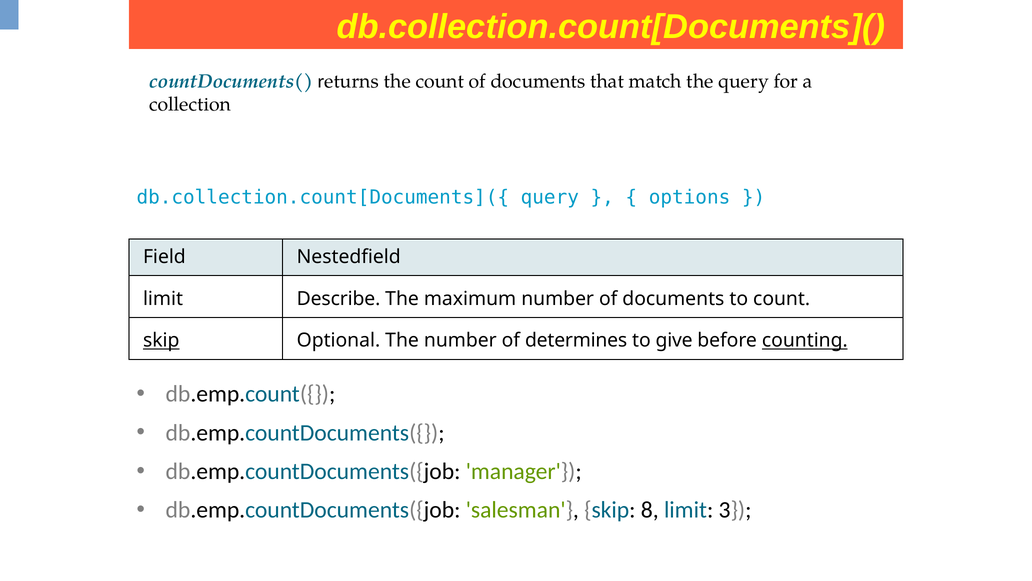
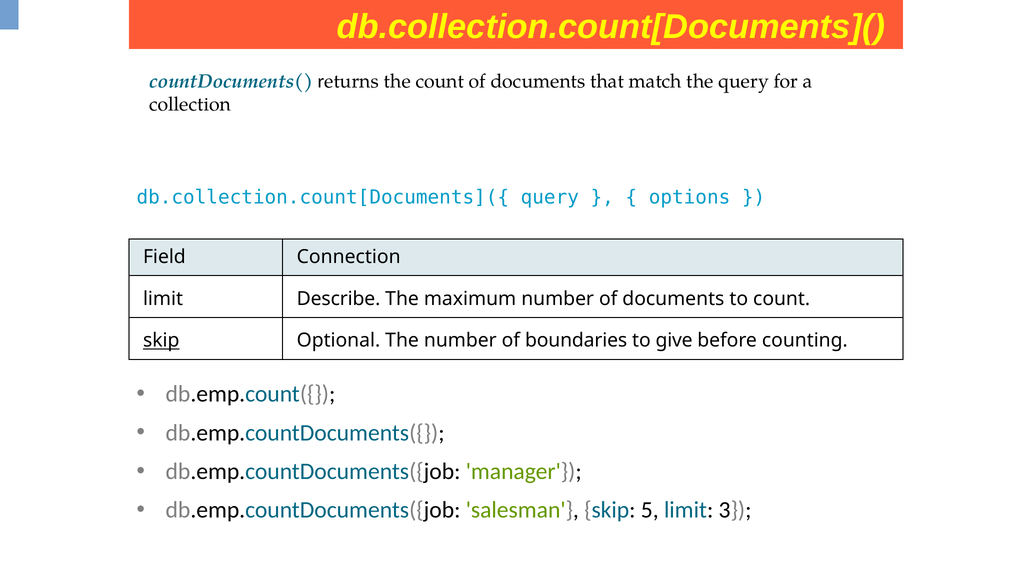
Nestedfield: Nestedfield -> Connection
determines: determines -> boundaries
counting underline: present -> none
8: 8 -> 5
